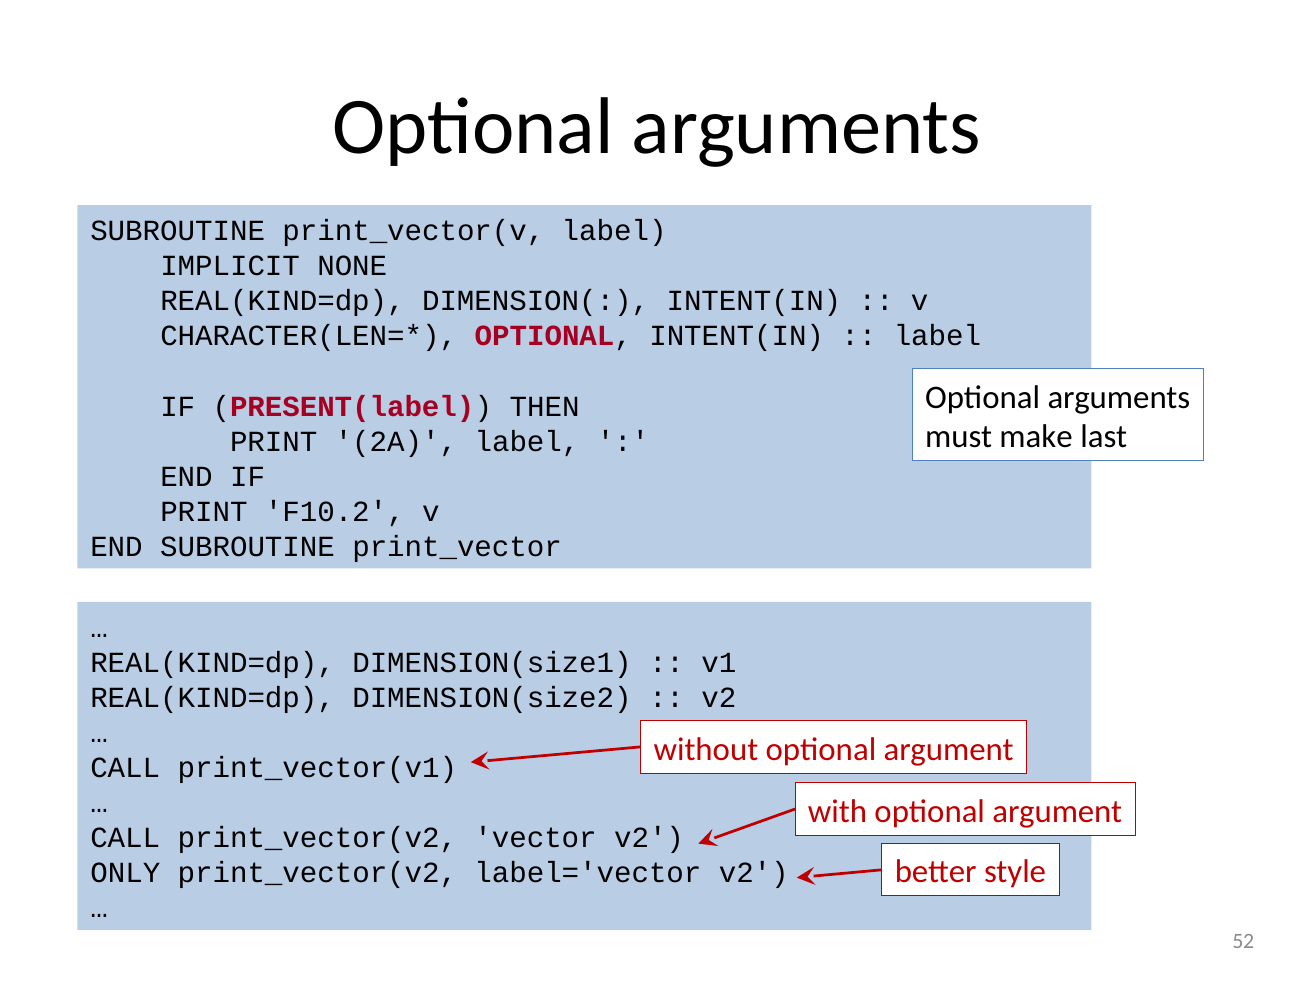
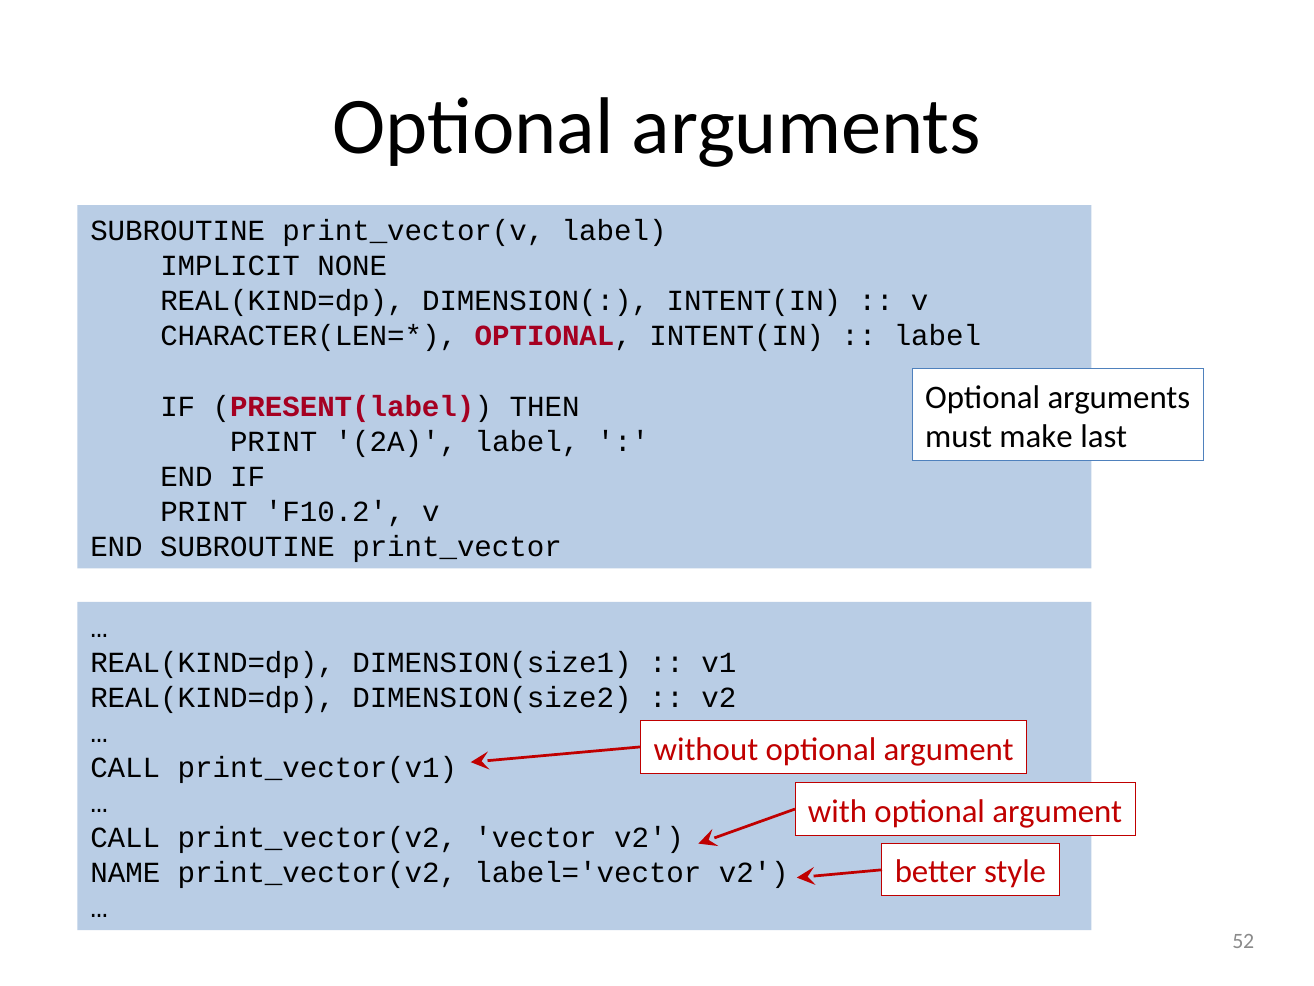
ONLY: ONLY -> NAME
